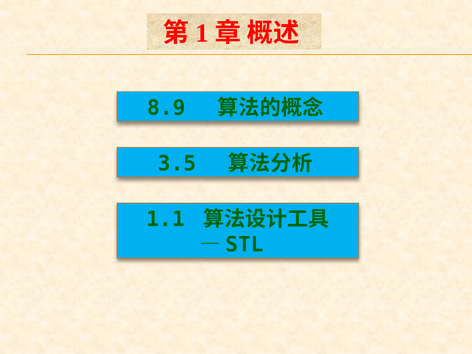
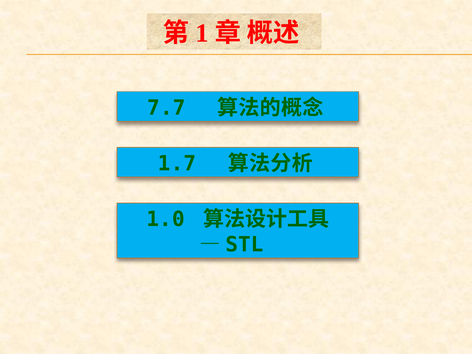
8.9: 8.9 -> 7.7
3.5: 3.5 -> 1.7
1.1: 1.1 -> 1.0
